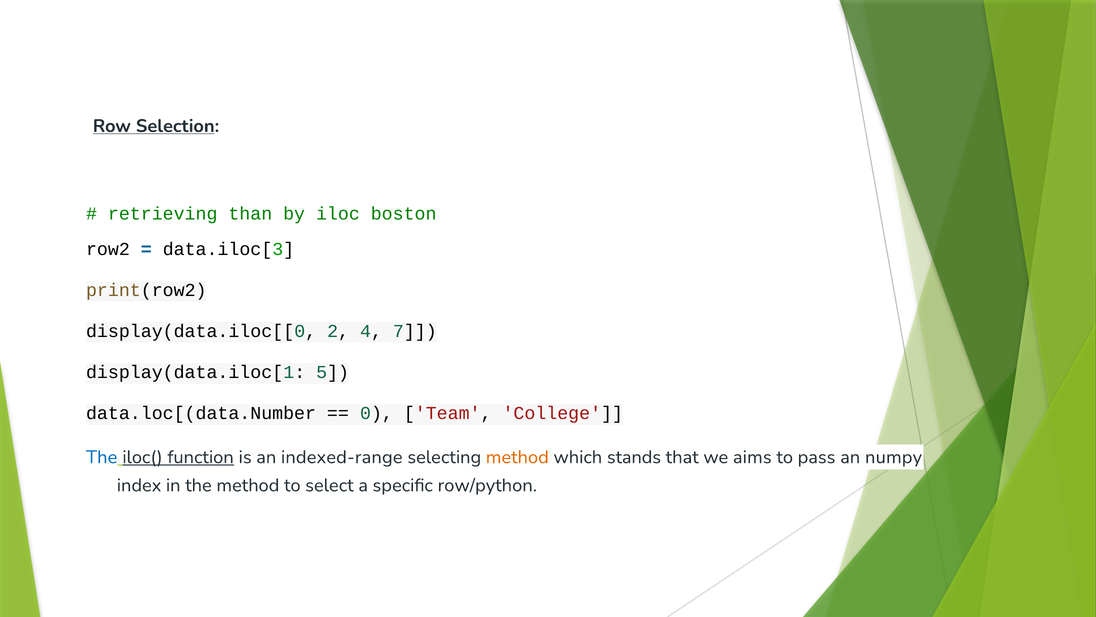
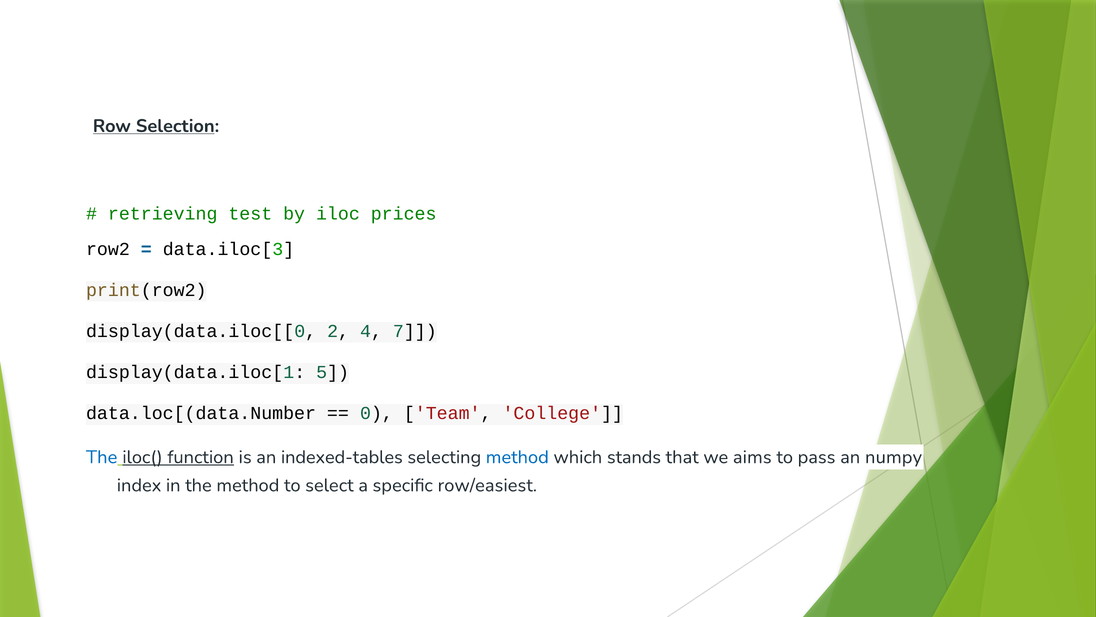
than: than -> test
boston: boston -> prices
indexed-range: indexed-range -> indexed-tables
method at (517, 457) colour: orange -> blue
row/python: row/python -> row/easiest
